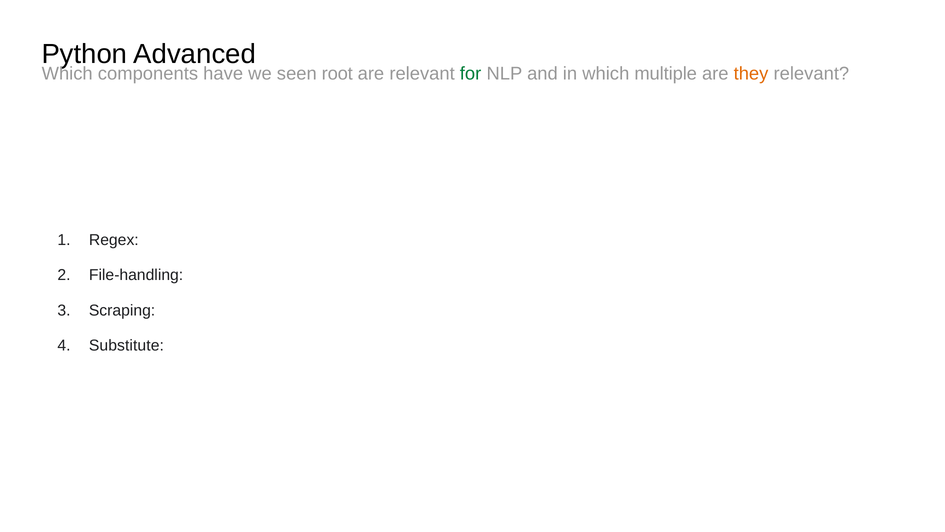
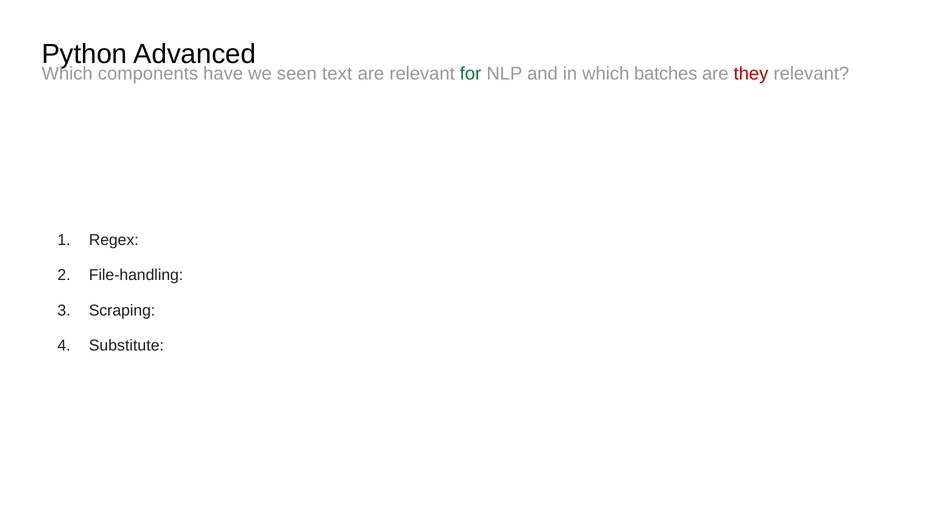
root: root -> text
multiple: multiple -> batches
they colour: orange -> red
